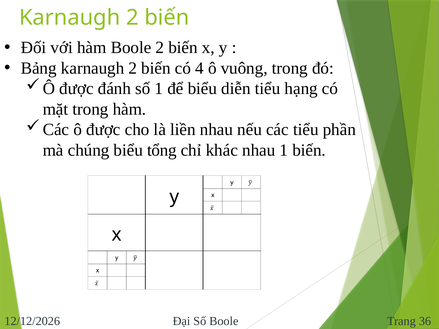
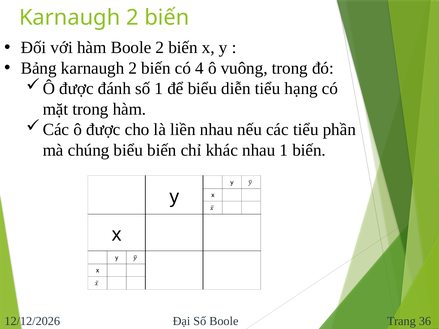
biểu tổng: tổng -> biến
